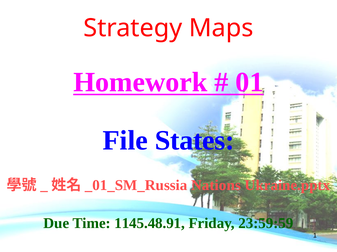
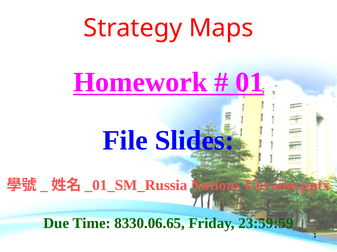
States: States -> Slides
1145.48.91: 1145.48.91 -> 8330.06.65
